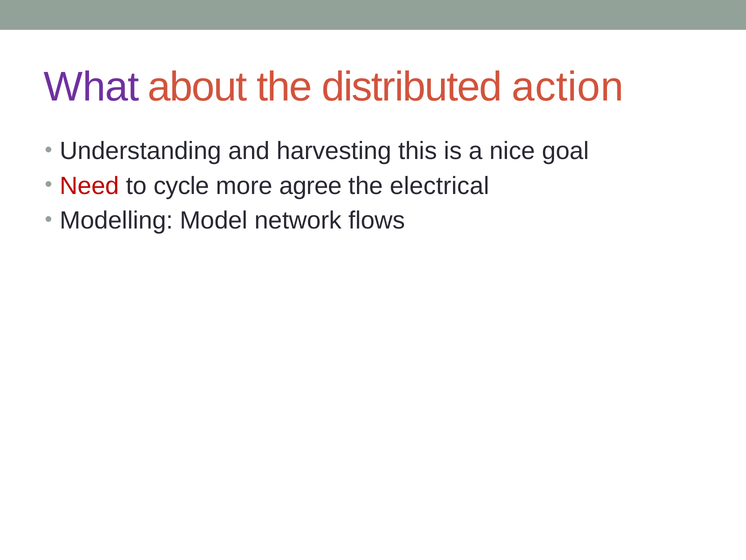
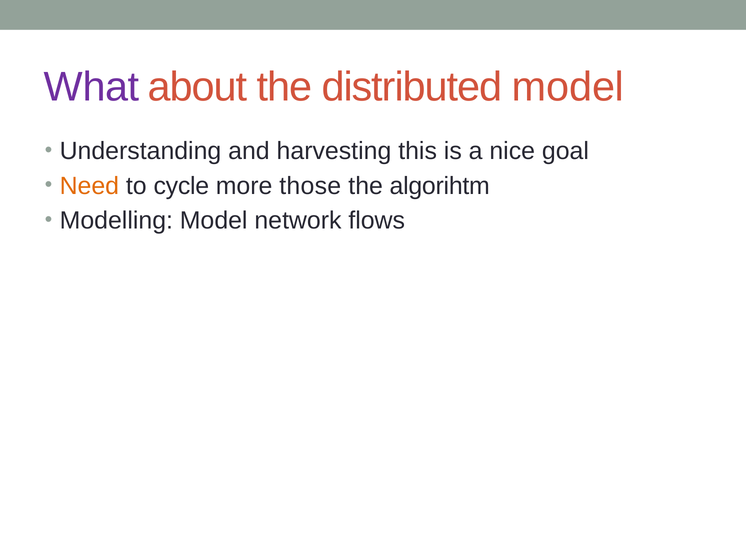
distributed action: action -> model
Need colour: red -> orange
agree: agree -> those
electrical: electrical -> algorihtm
